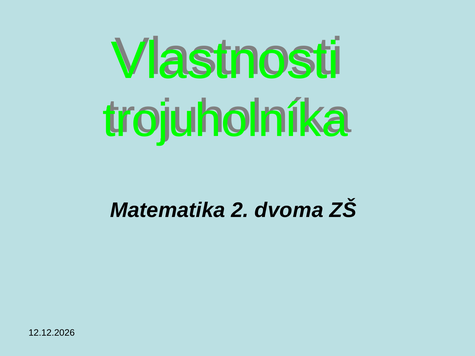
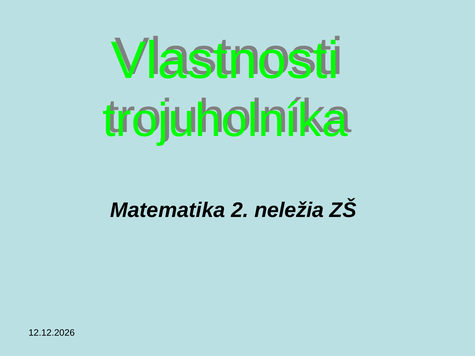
dvoma: dvoma -> neležia
